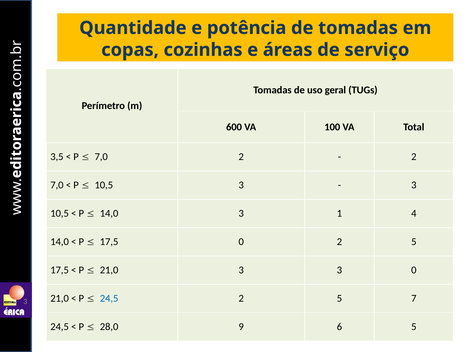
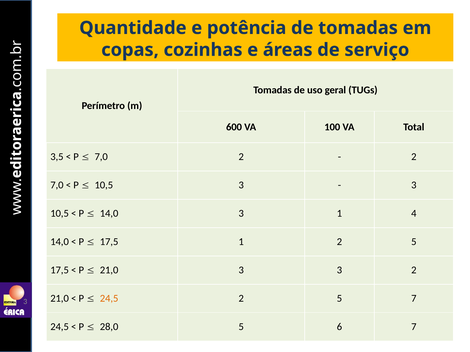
17,5 0: 0 -> 1
3 0: 0 -> 2
24,5 at (109, 299) colour: blue -> orange
28,0 9: 9 -> 5
6 5: 5 -> 7
